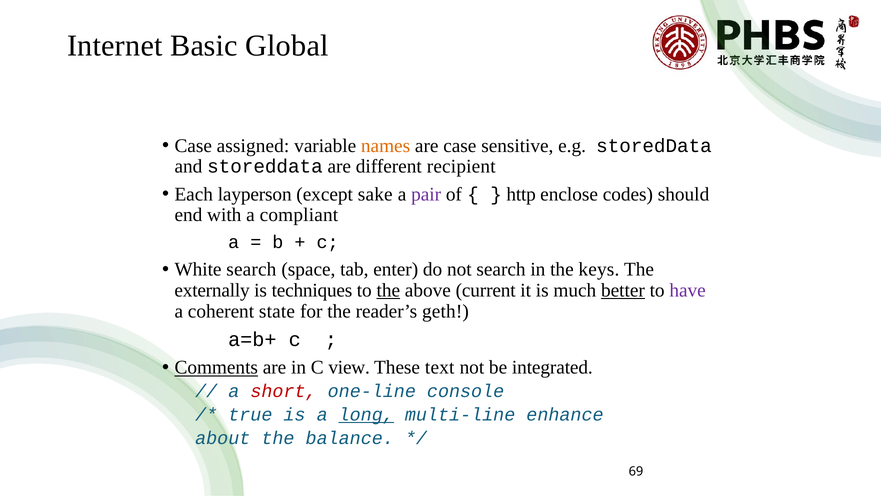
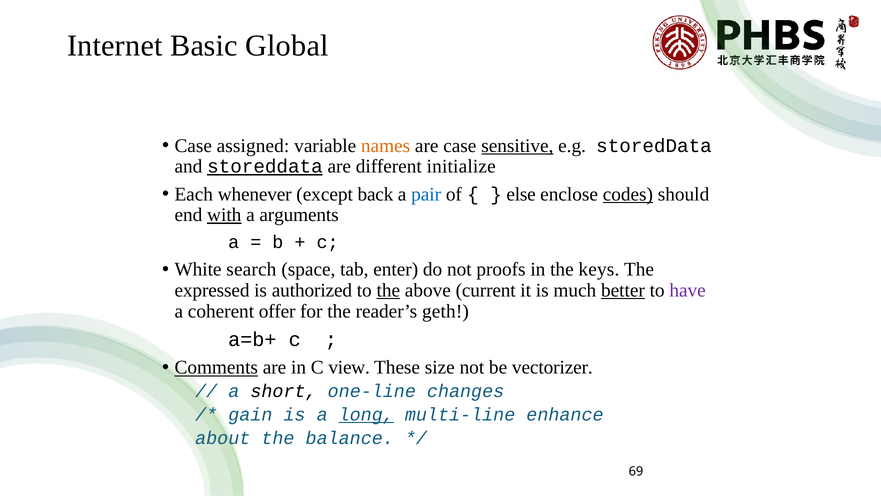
sensitive underline: none -> present
storeddata at (265, 166) underline: none -> present
recipient: recipient -> initialize
layperson: layperson -> whenever
sake: sake -> back
pair colour: purple -> blue
http: http -> else
codes underline: none -> present
with underline: none -> present
compliant: compliant -> arguments
not search: search -> proofs
externally: externally -> expressed
techniques: techniques -> authorized
state: state -> offer
text: text -> size
integrated: integrated -> vectorizer
short colour: red -> black
console: console -> changes
true: true -> gain
